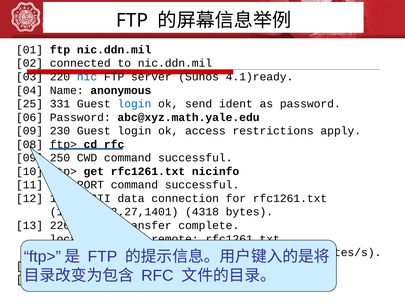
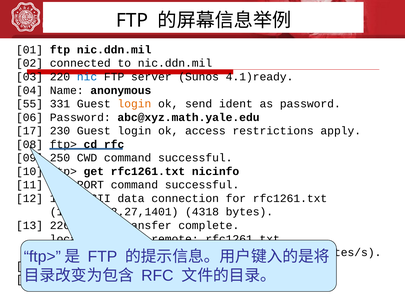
25: 25 -> 55
login at (134, 104) colour: blue -> orange
09 at (30, 131): 09 -> 17
